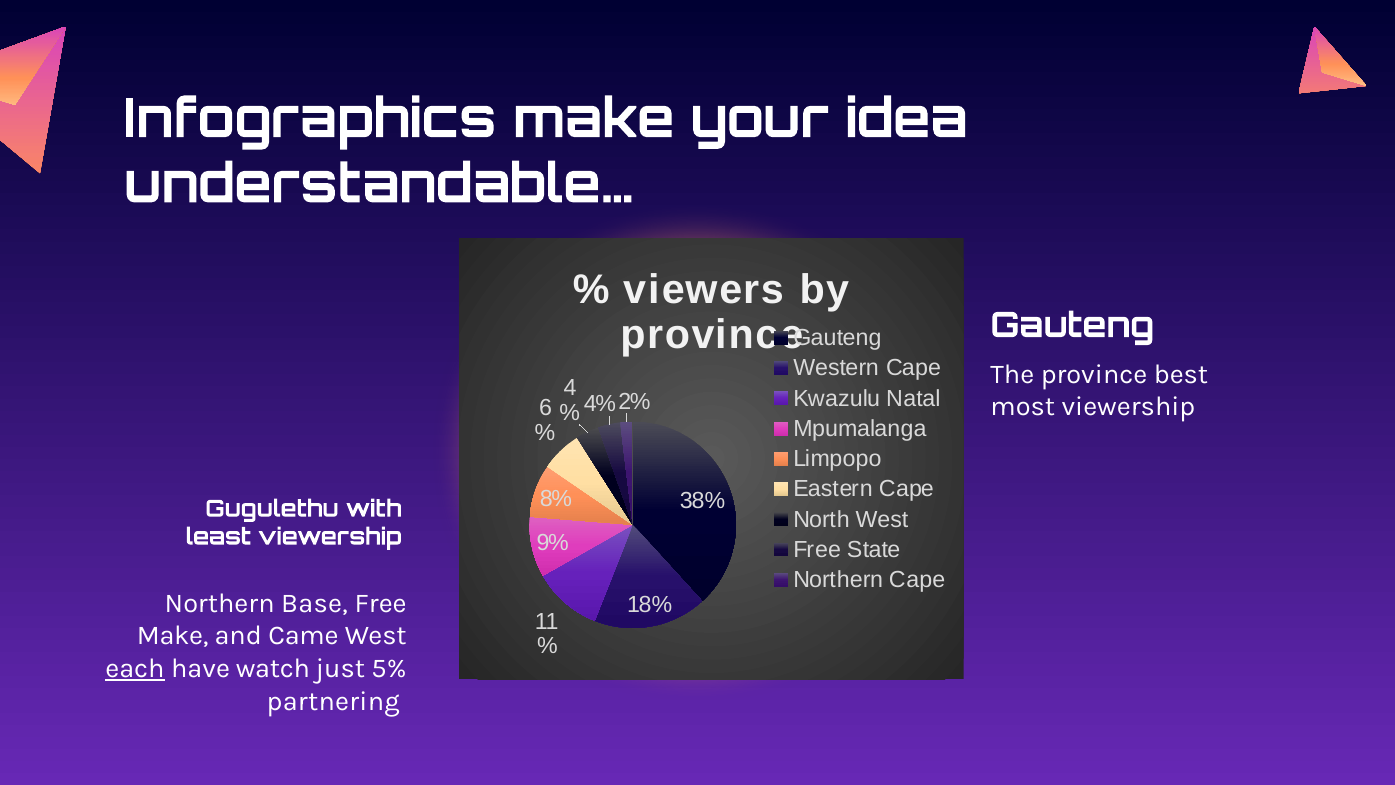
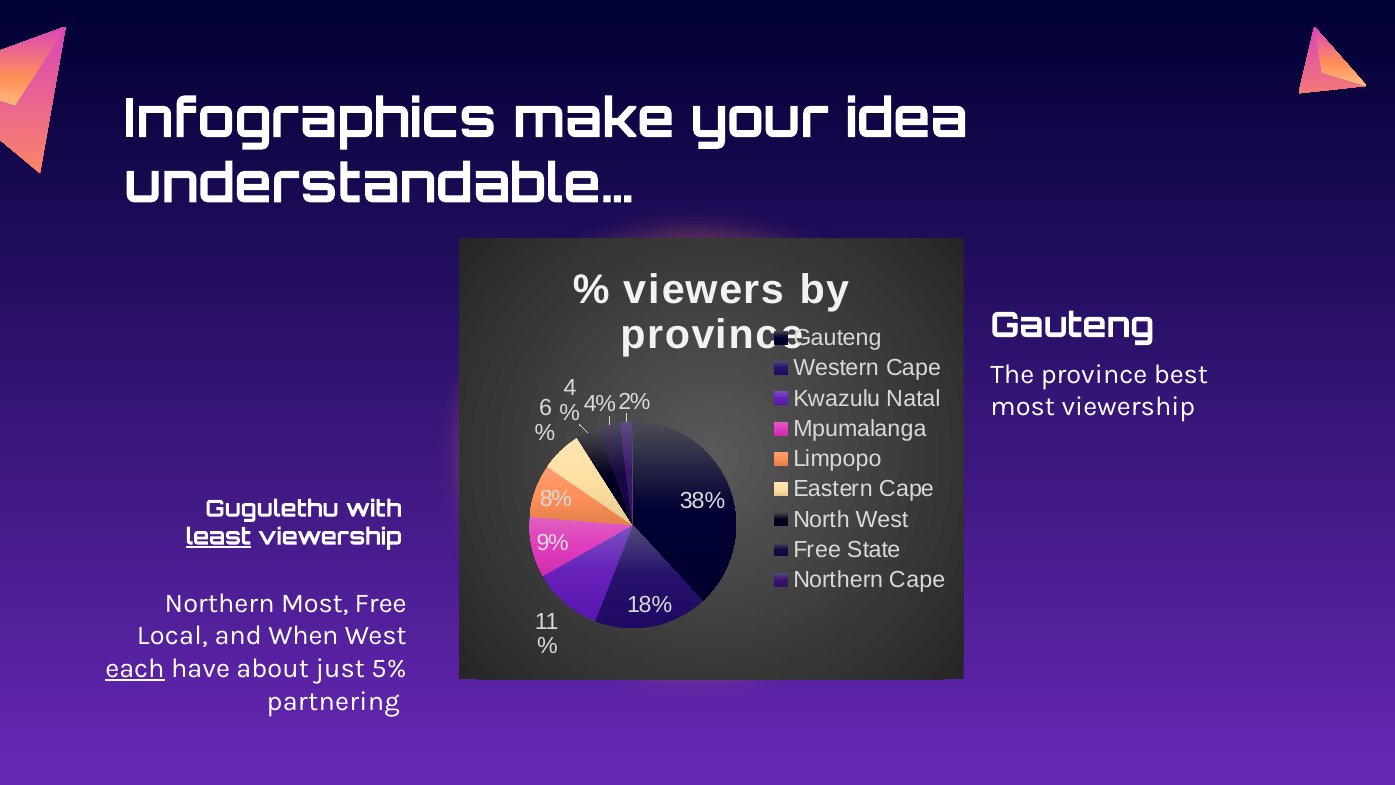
least underline: none -> present
Northern Base: Base -> Most
Make at (173, 636): Make -> Local
Came: Came -> When
watch: watch -> about
